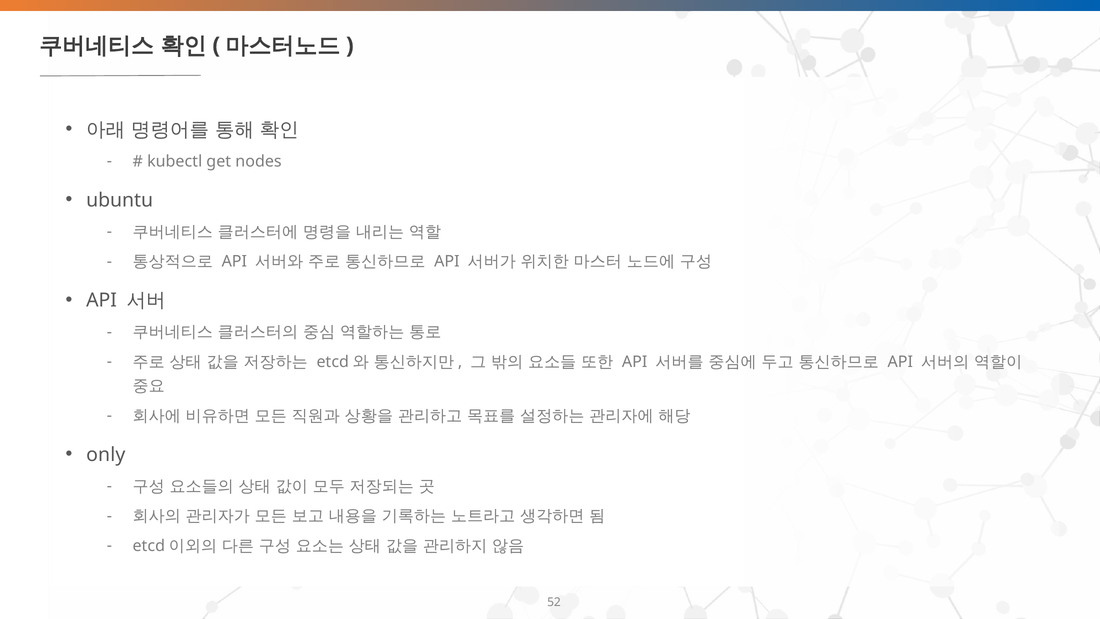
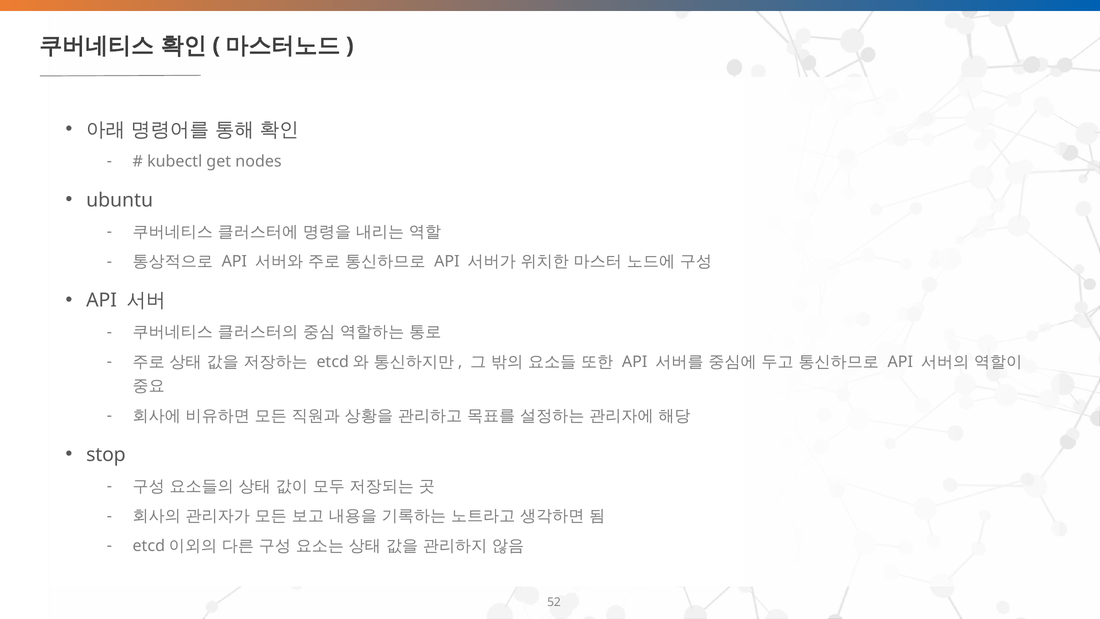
only: only -> stop
